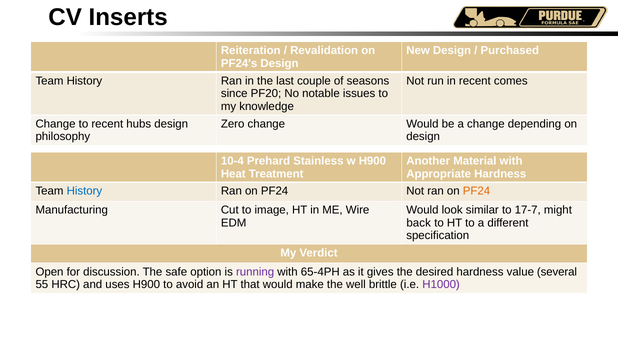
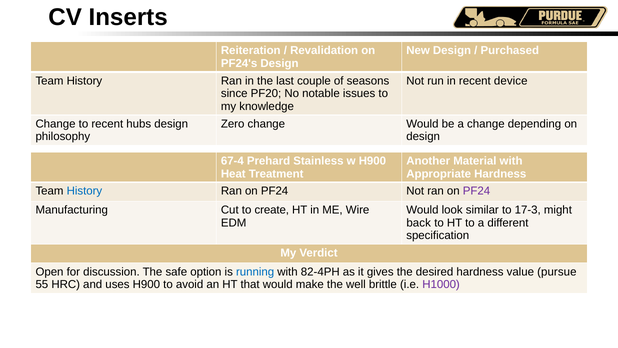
comes: comes -> device
10-4: 10-4 -> 67-4
PF24 at (477, 191) colour: orange -> purple
image: image -> create
17-7: 17-7 -> 17-3
running colour: purple -> blue
65-4PH: 65-4PH -> 82-4PH
several: several -> pursue
